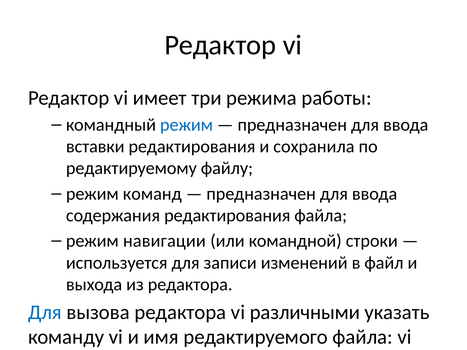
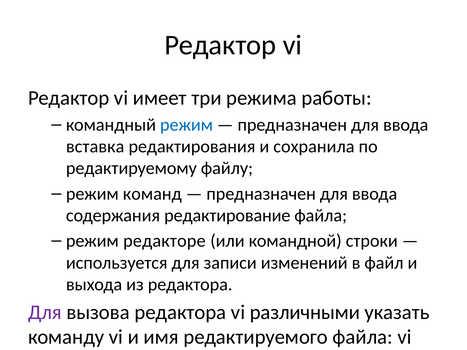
вставки: вставки -> вставка
содержания редактирования: редактирования -> редактирование
навигации: навигации -> редакторе
Для at (45, 312) colour: blue -> purple
